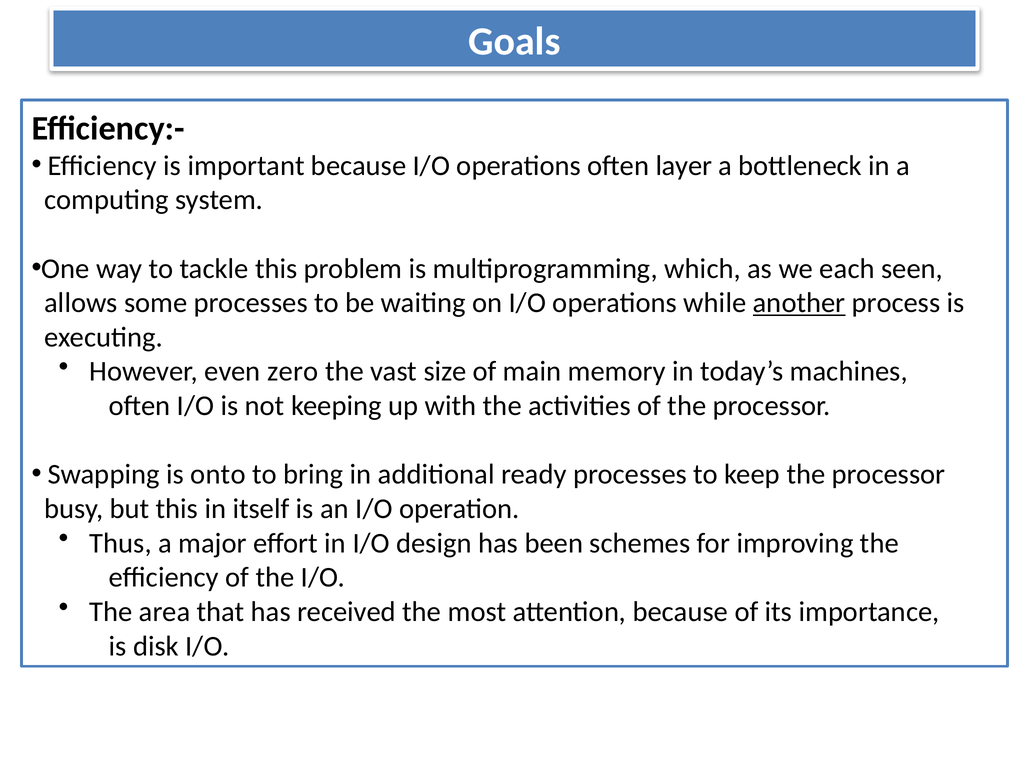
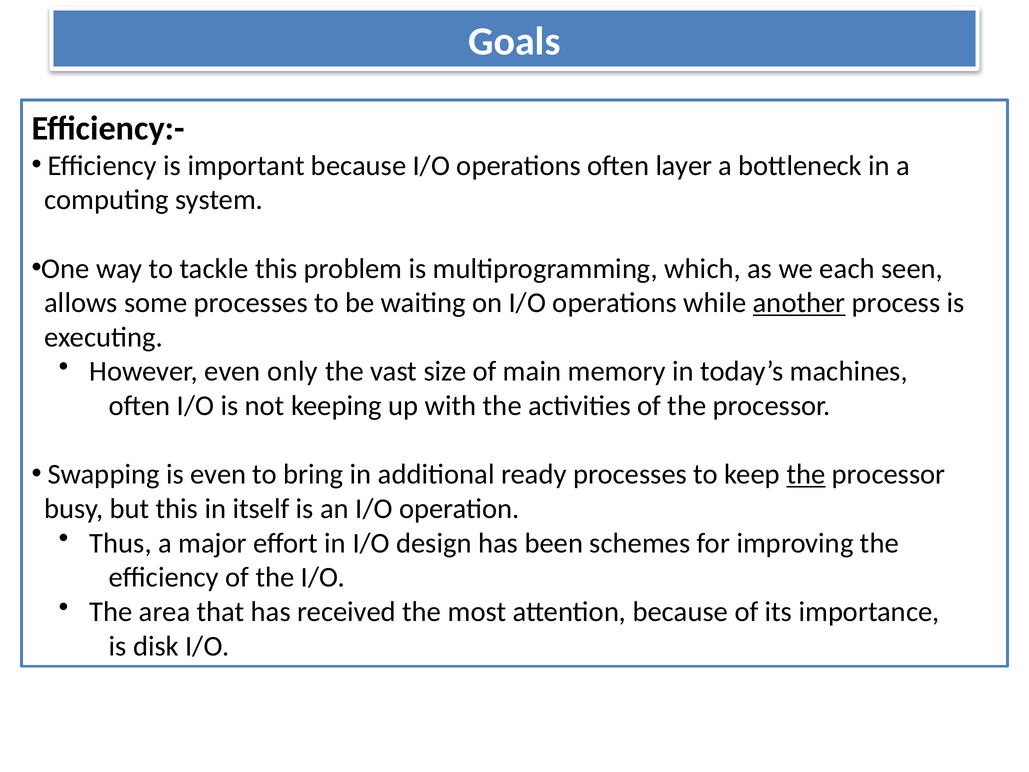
zero: zero -> only
is onto: onto -> even
the at (806, 474) underline: none -> present
